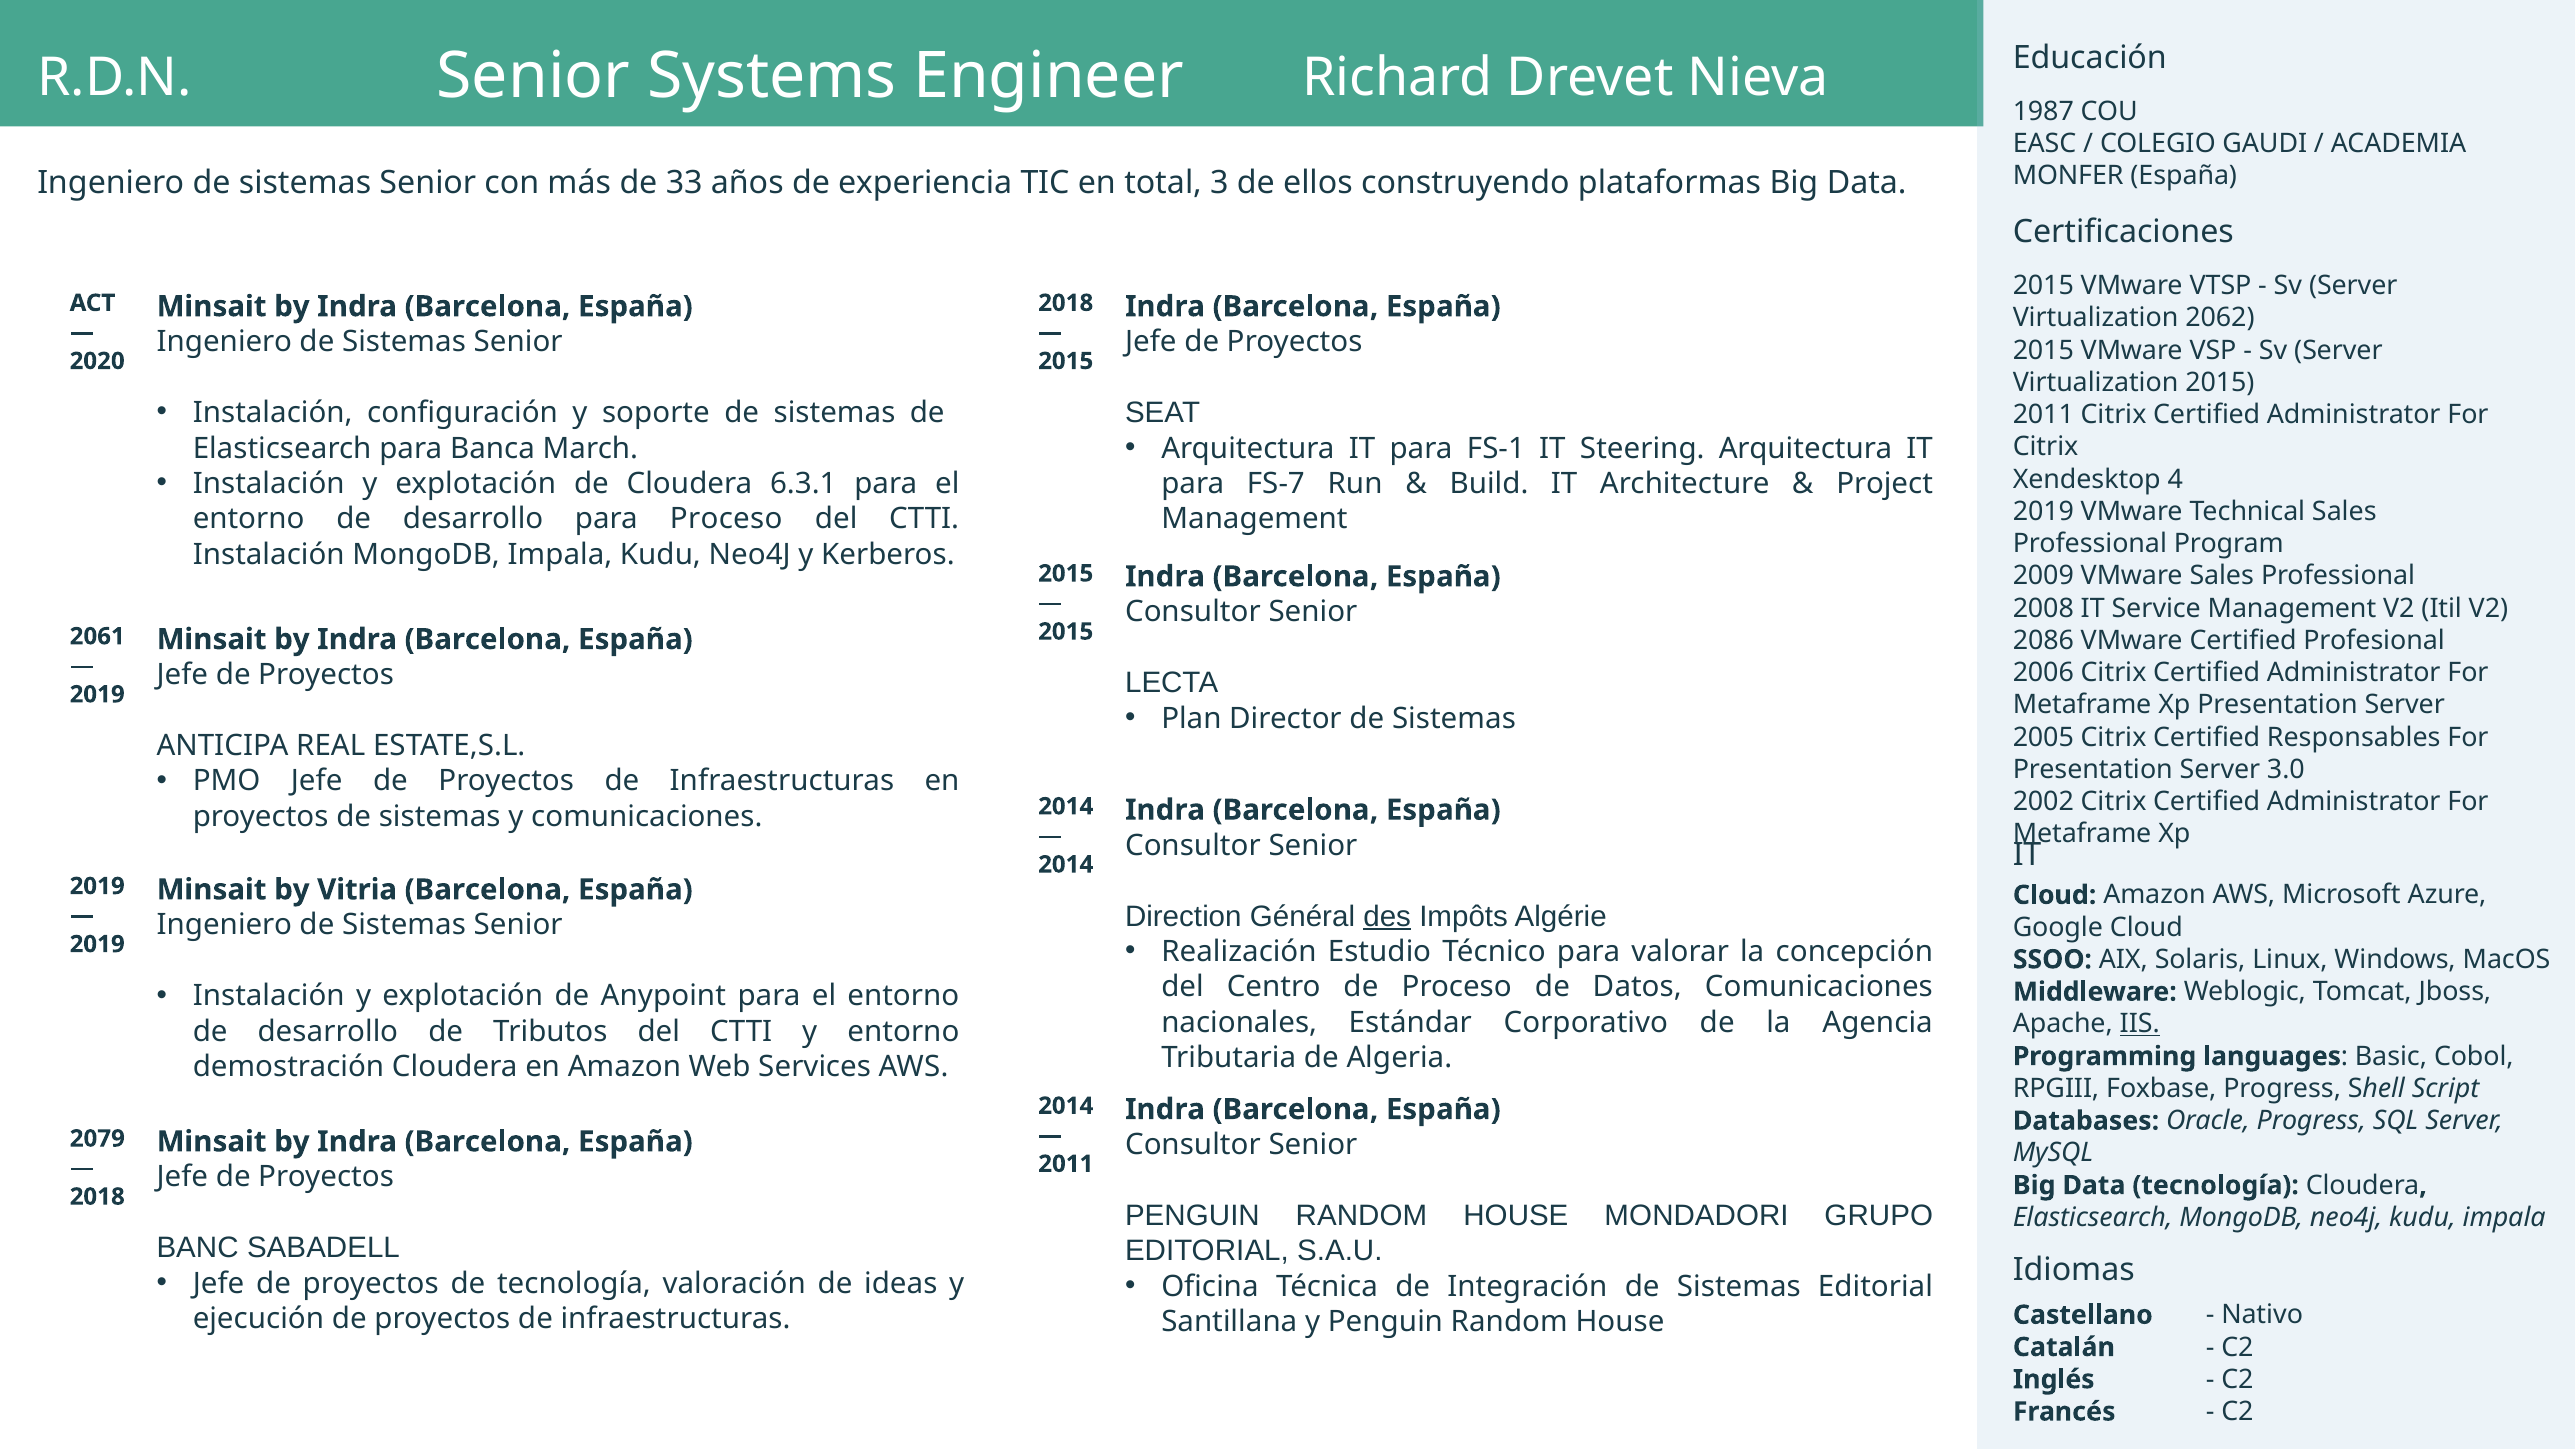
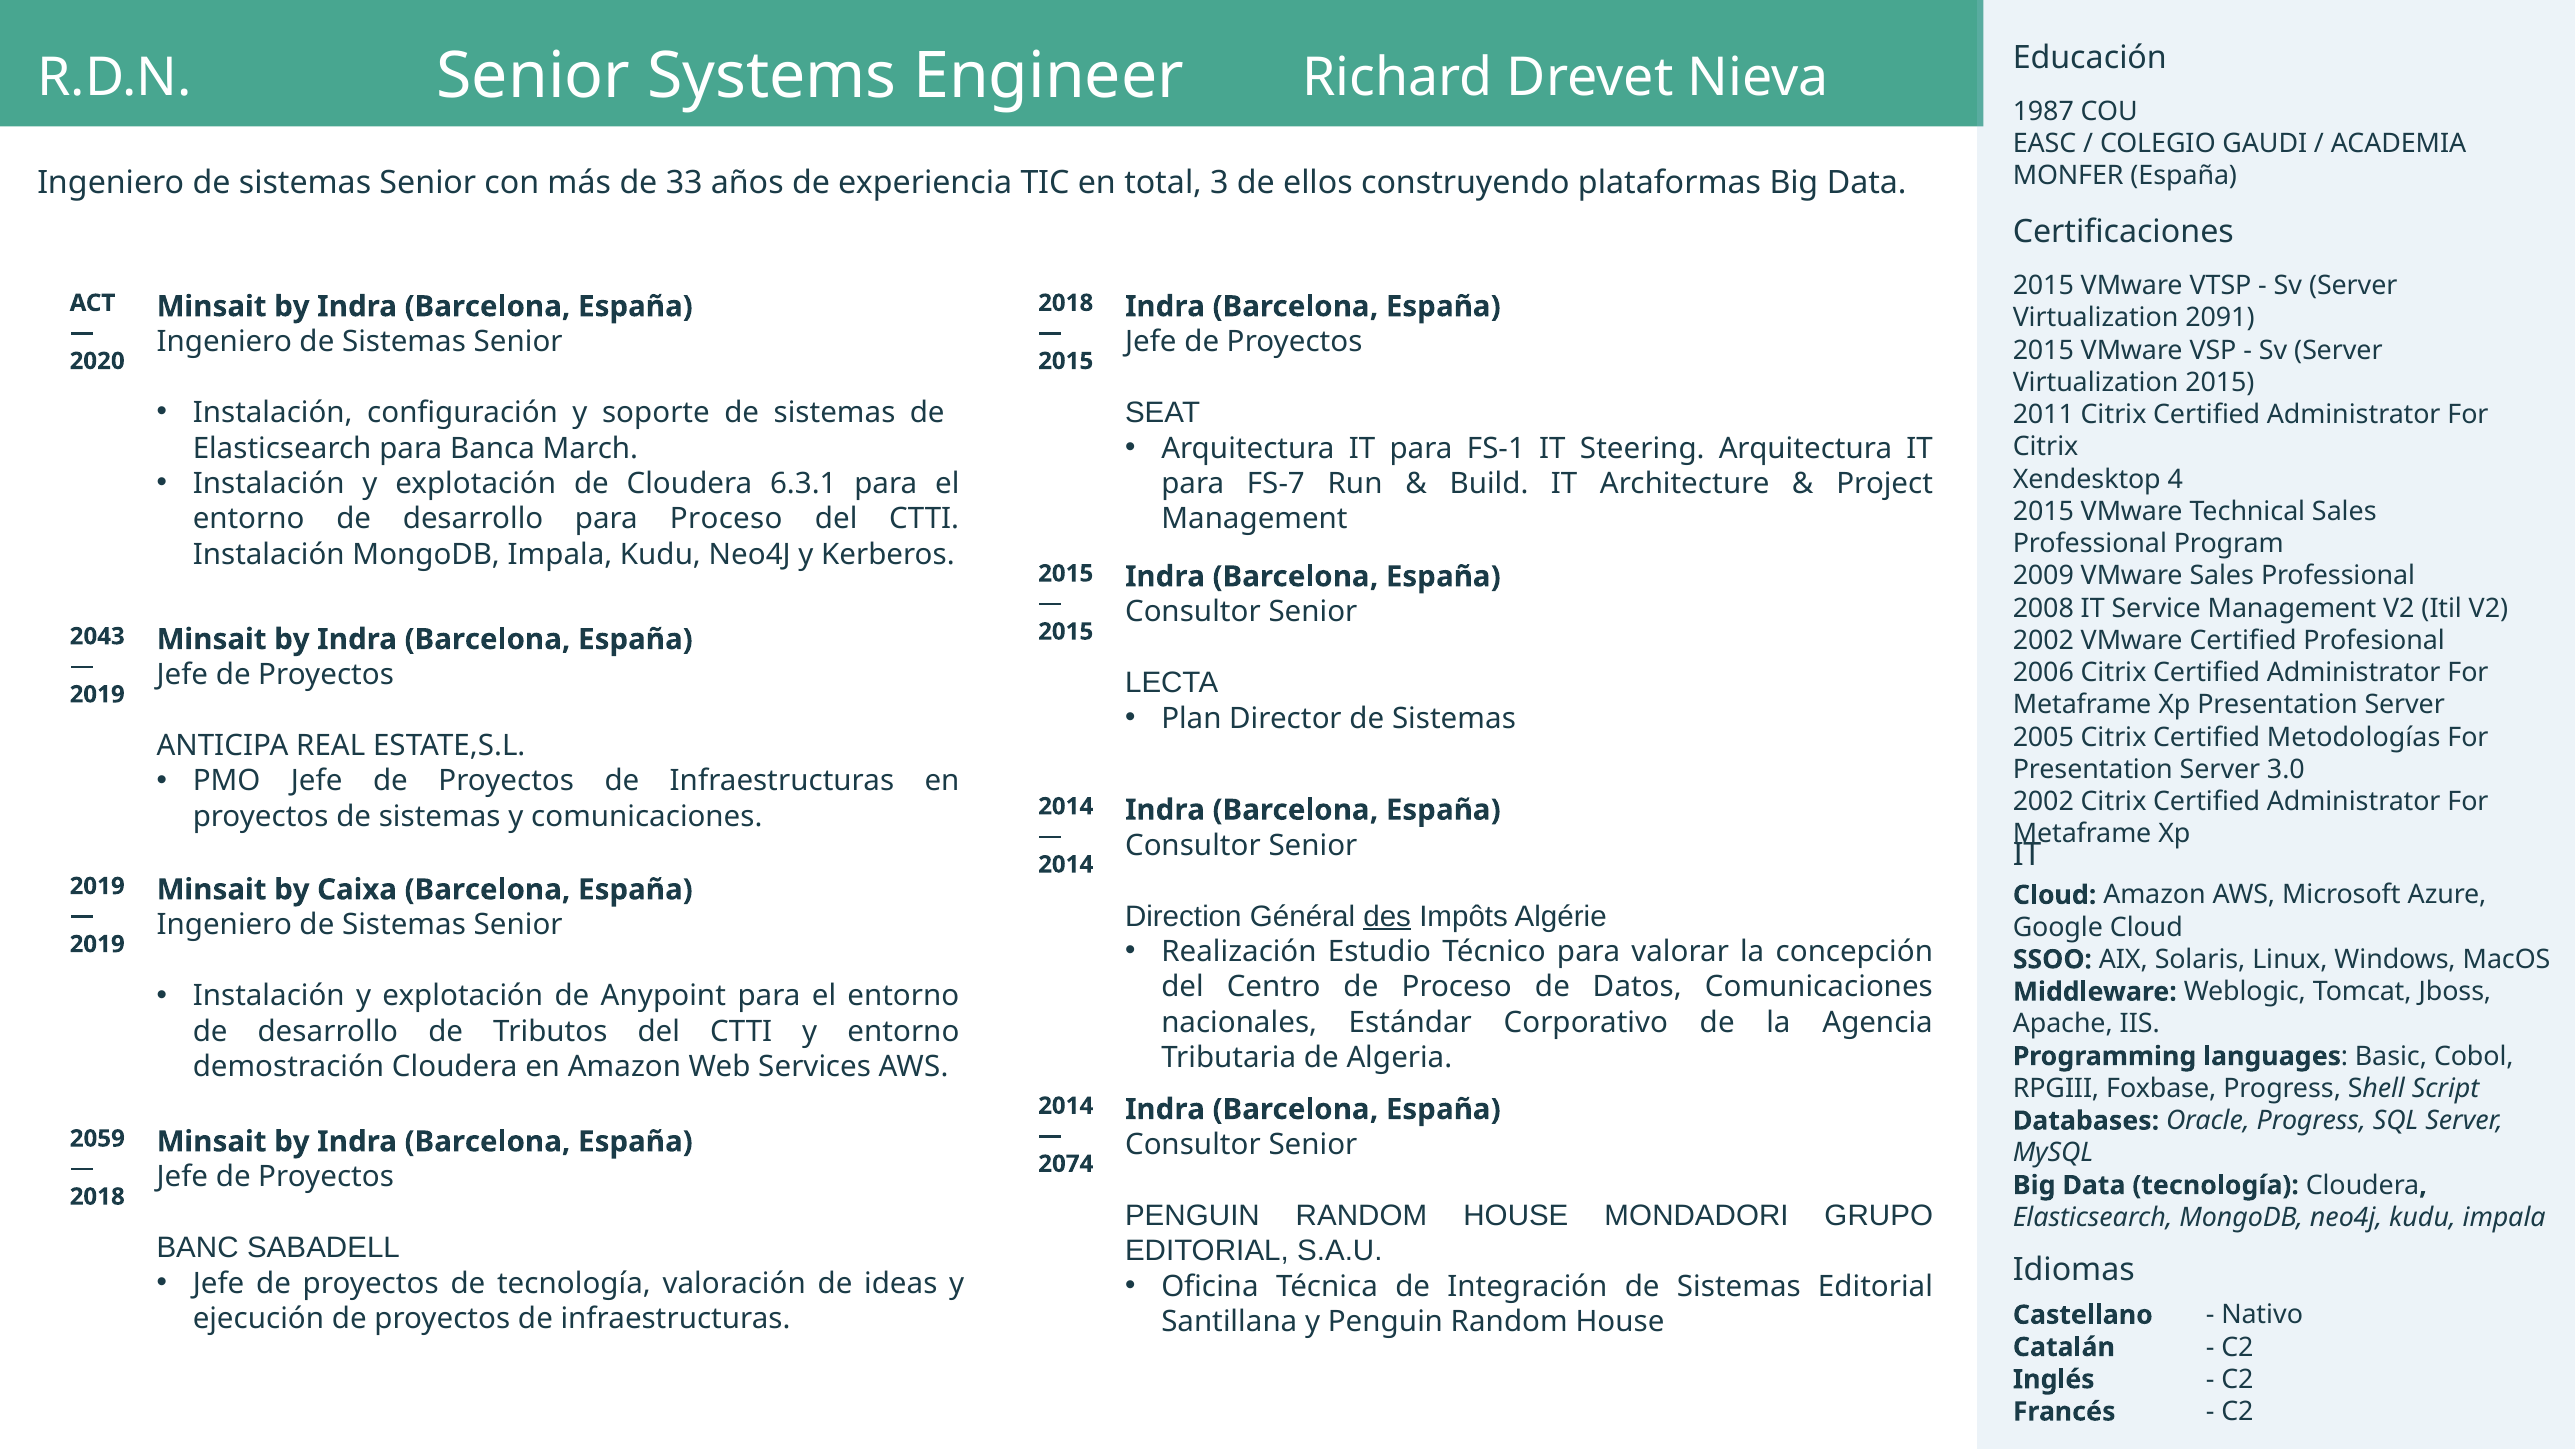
2062: 2062 -> 2091
2019 at (2043, 511): 2019 -> 2015
2061: 2061 -> 2043
2086 at (2043, 640): 2086 -> 2002
Responsables: Responsables -> Metodologías
Vitria: Vitria -> Caixa
IIS underline: present -> none
2079: 2079 -> 2059
2011 at (1066, 1164): 2011 -> 2074
